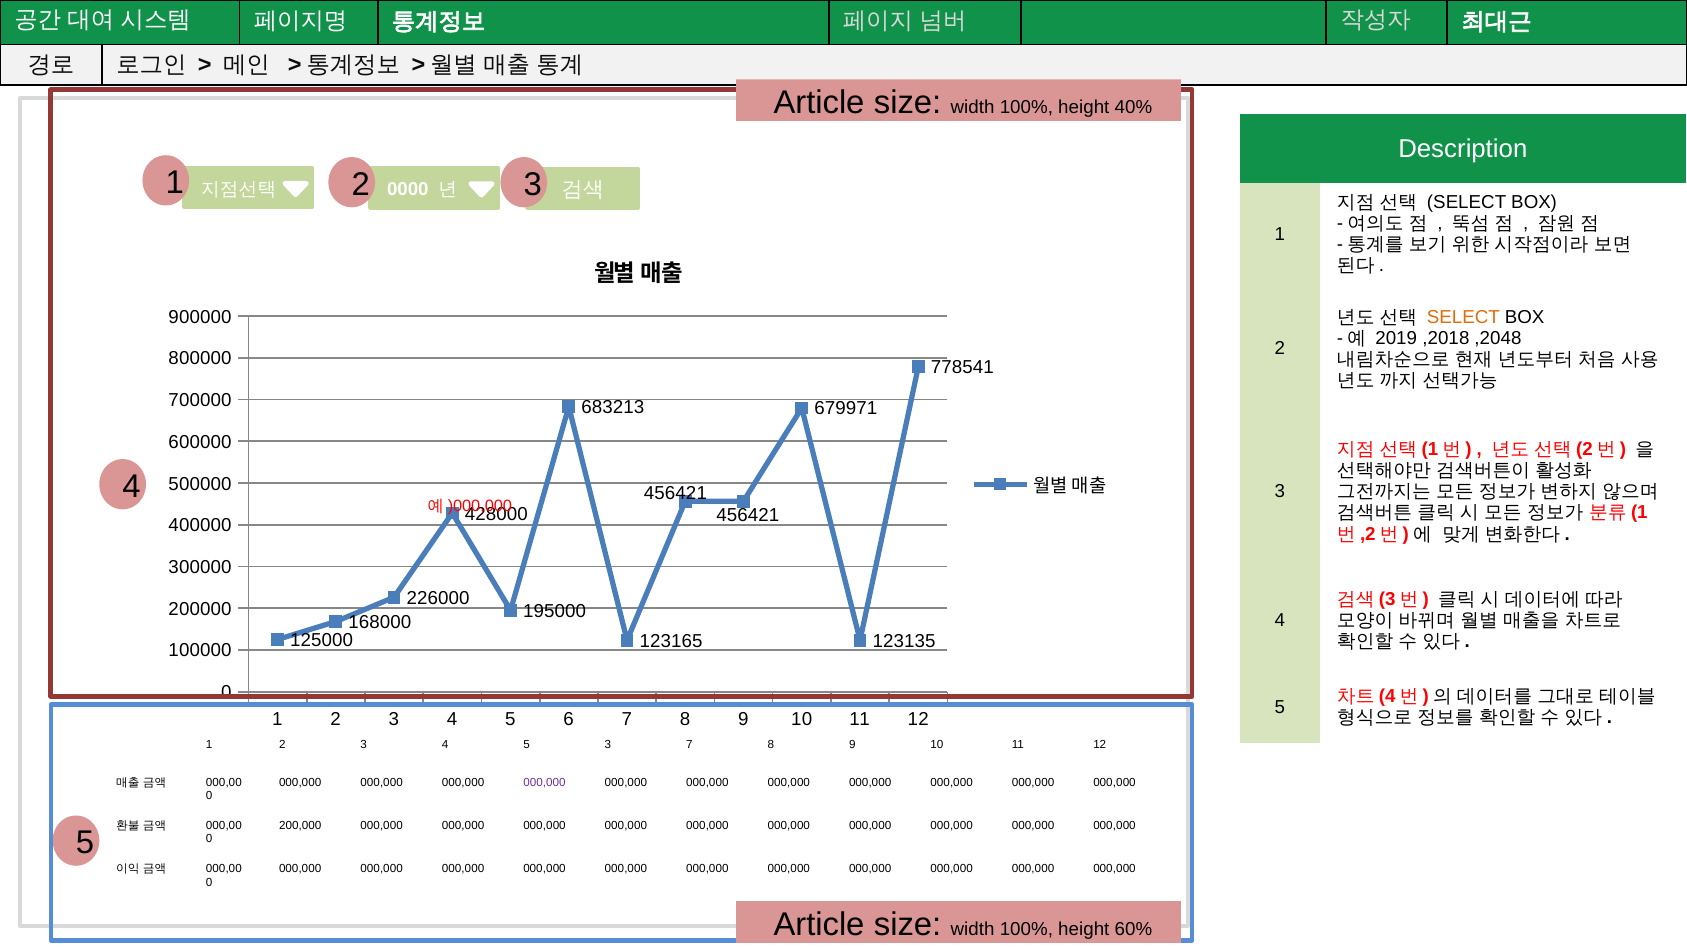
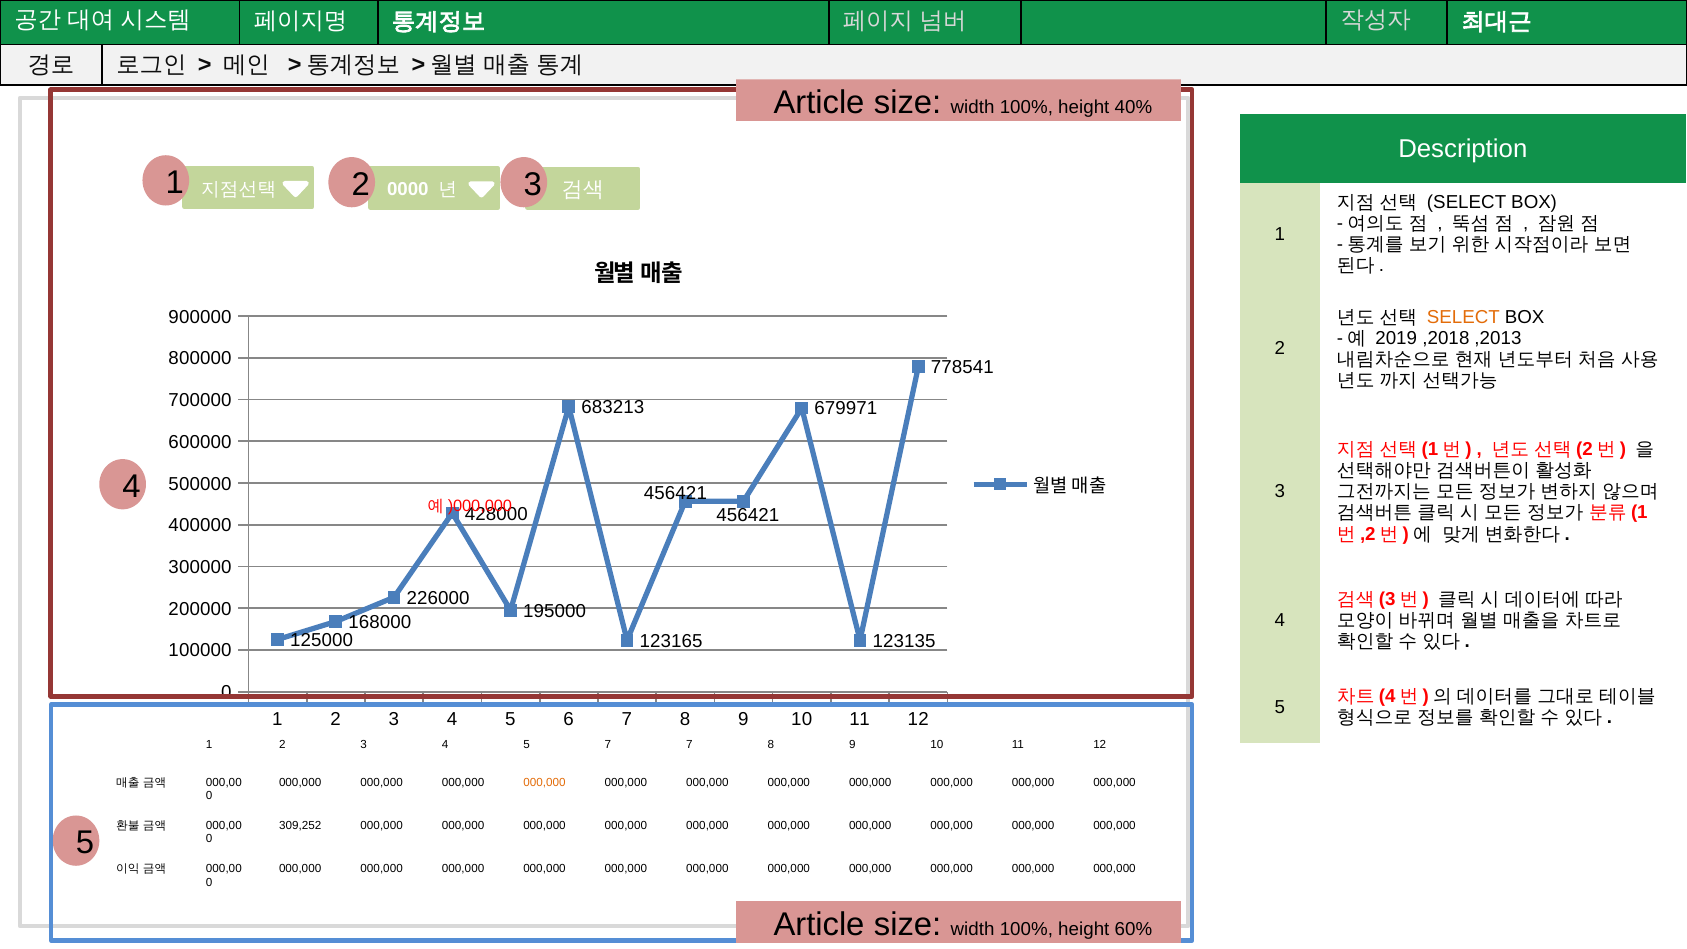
,2048: ,2048 -> ,2013
5 3: 3 -> 7
000,000 at (544, 782) colour: purple -> orange
200,000: 200,000 -> 309,252
